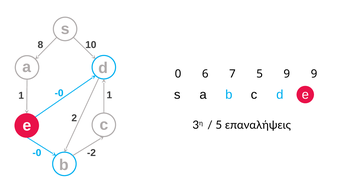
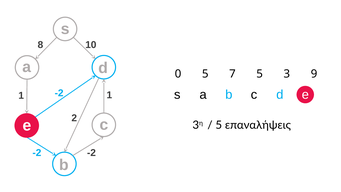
0 6: 6 -> 5
5 9: 9 -> 3
-0 at (59, 93): -0 -> -2
-0 at (37, 153): -0 -> -2
